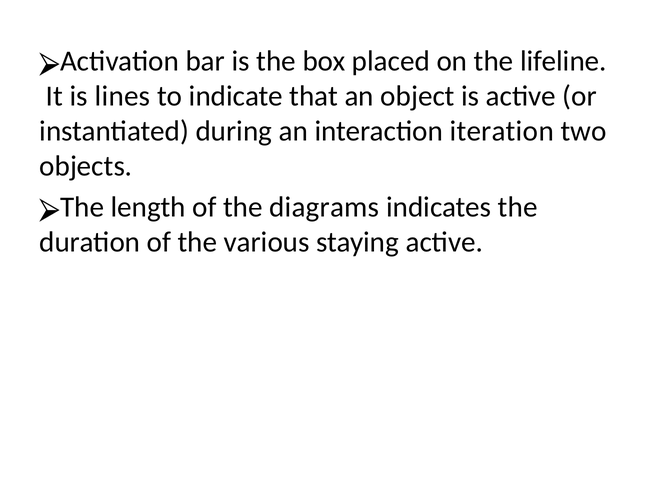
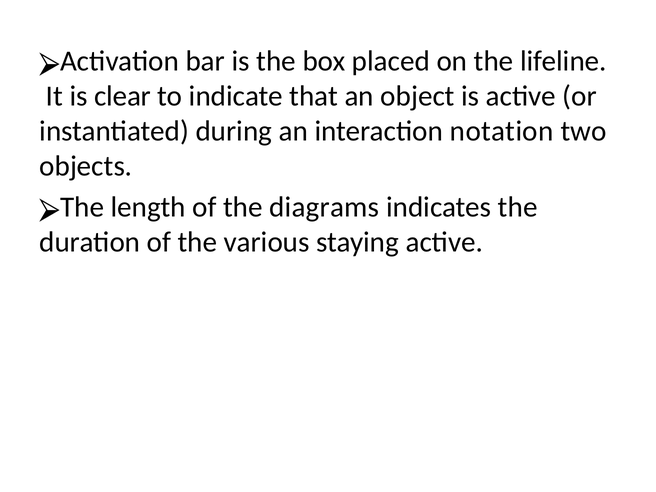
lines: lines -> clear
iteration: iteration -> notation
